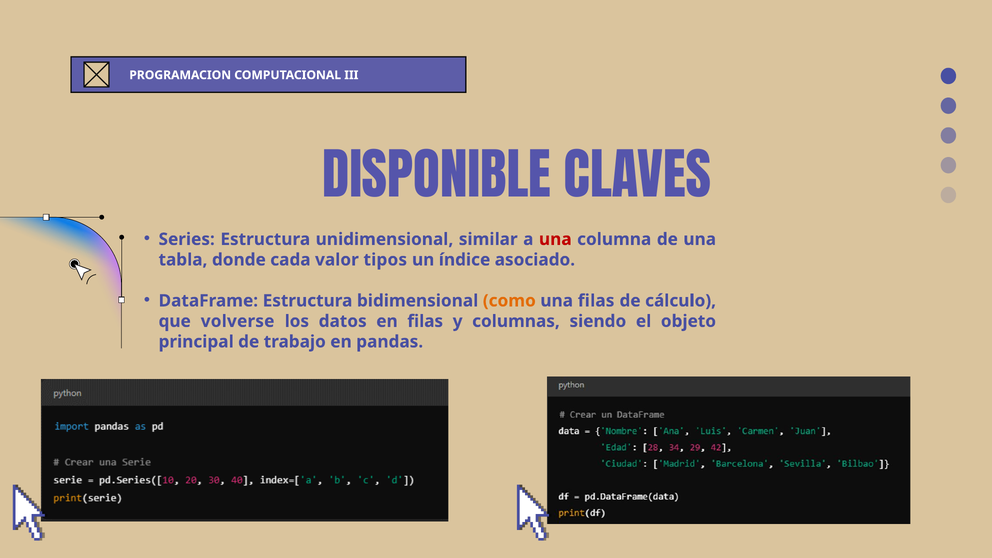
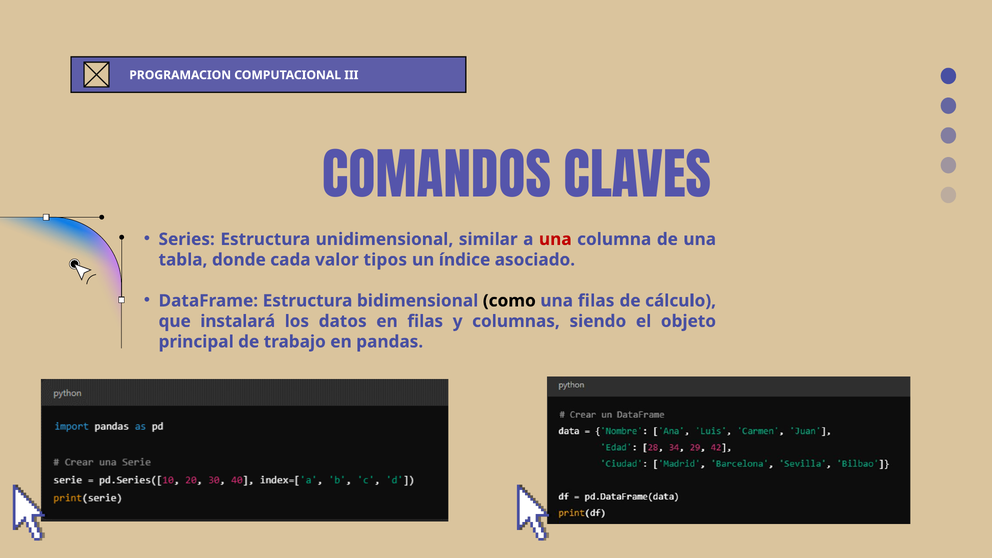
DISPONIBLE: DISPONIBLE -> COMANDOS
como colour: orange -> black
volverse: volverse -> instalará
